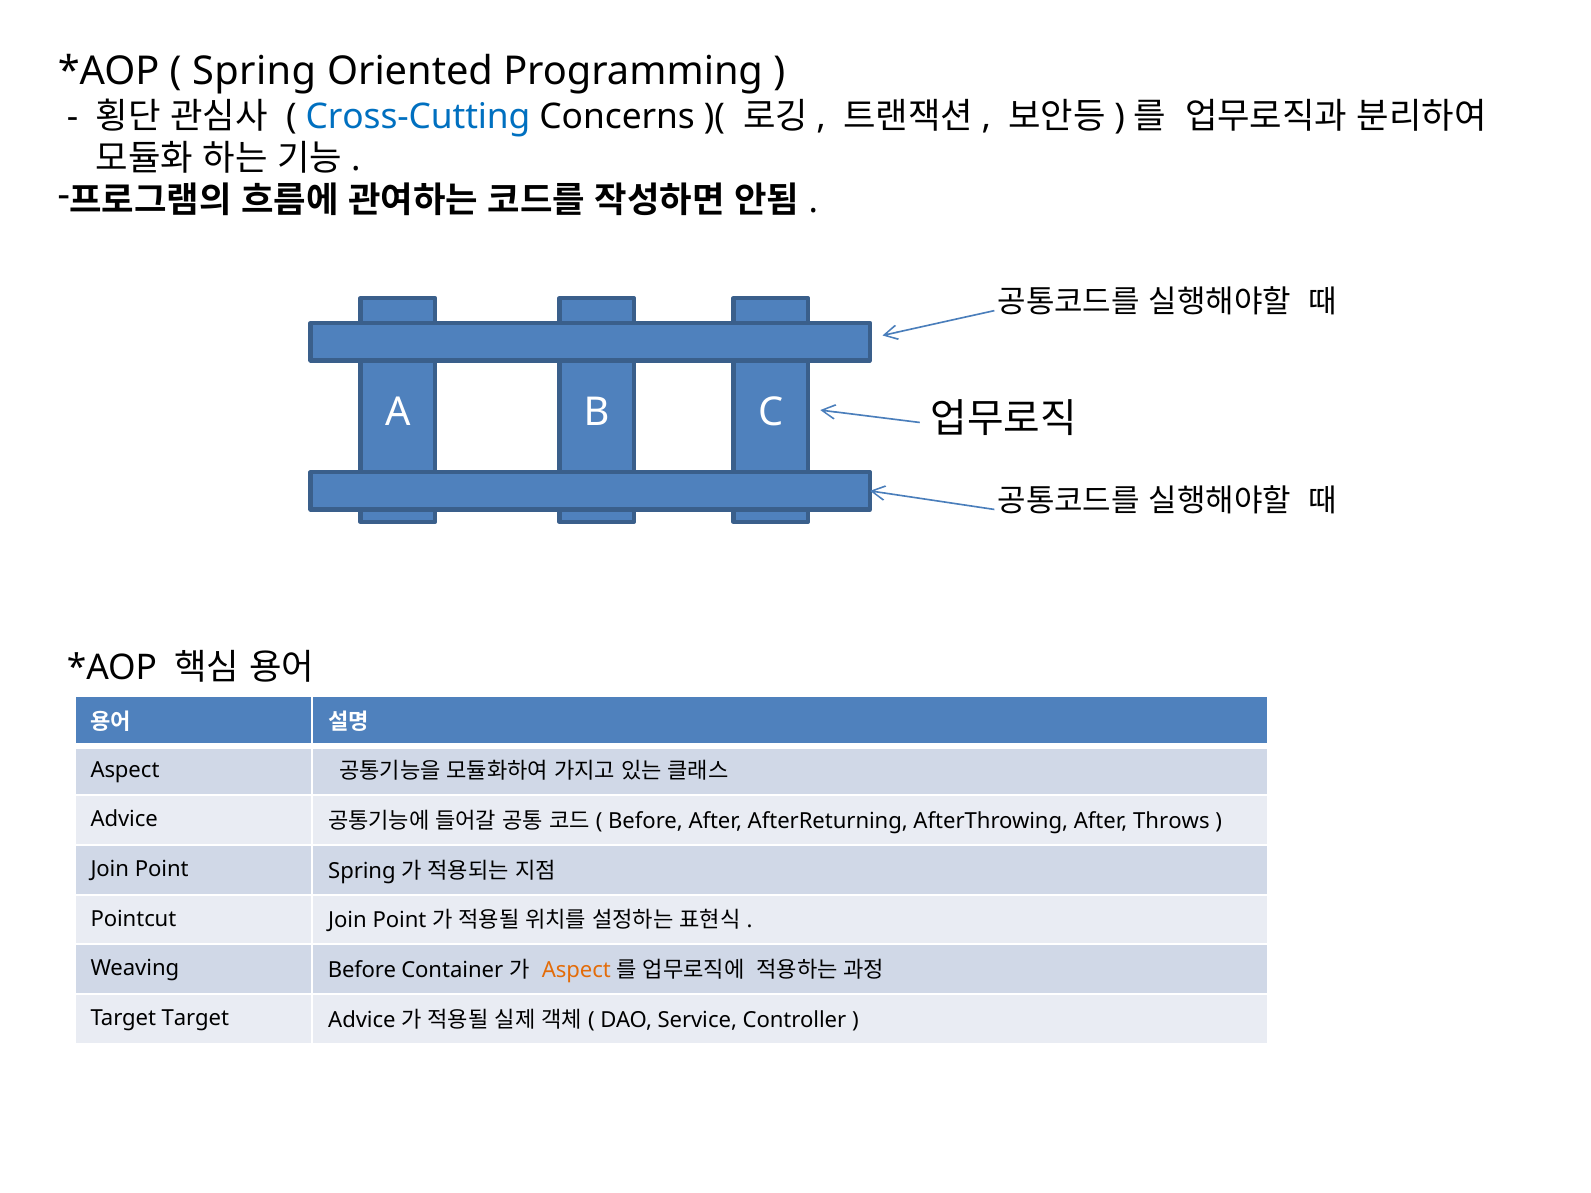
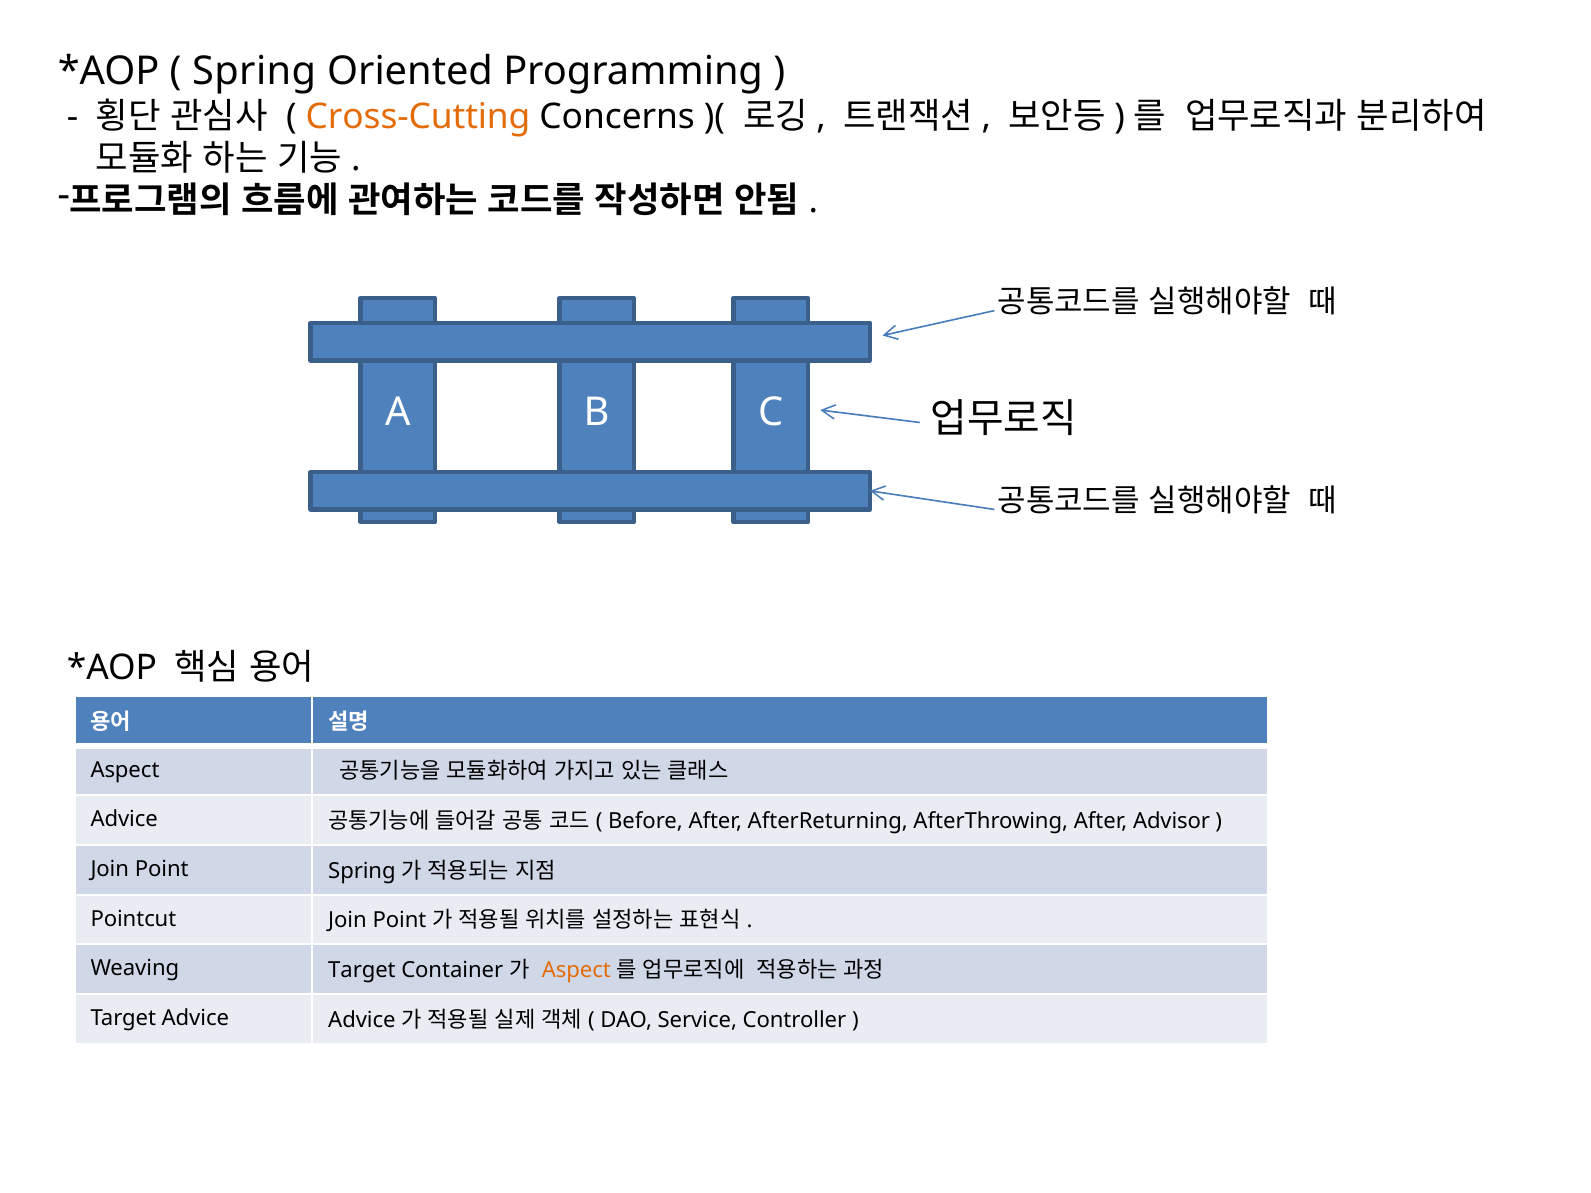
Cross-Cutting colour: blue -> orange
Throws: Throws -> Advisor
Weaving Before: Before -> Target
Target Target: Target -> Advice
